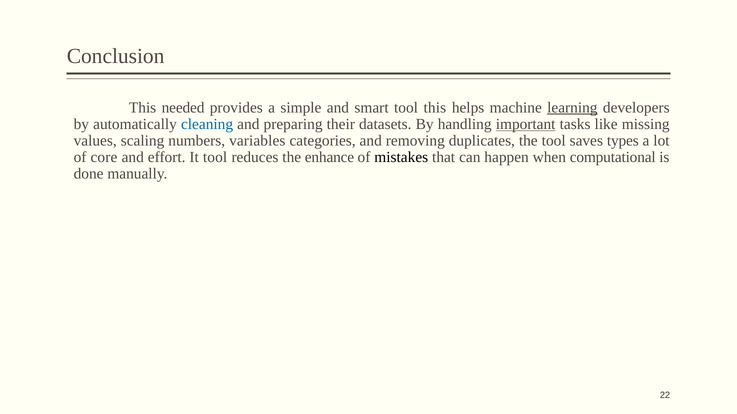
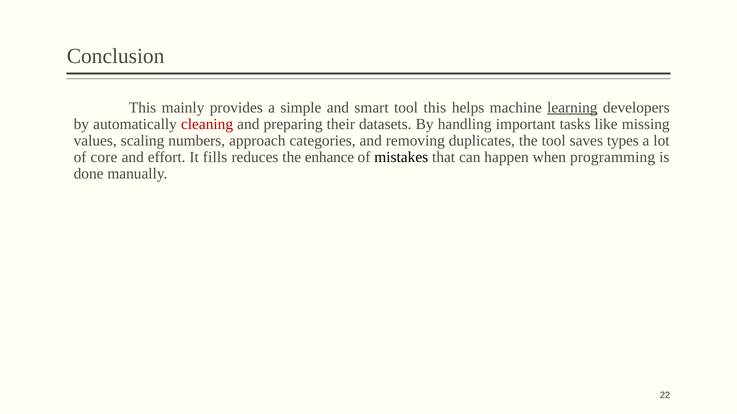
needed: needed -> mainly
cleaning colour: blue -> red
important underline: present -> none
variables: variables -> approach
It tool: tool -> fills
computational: computational -> programming
